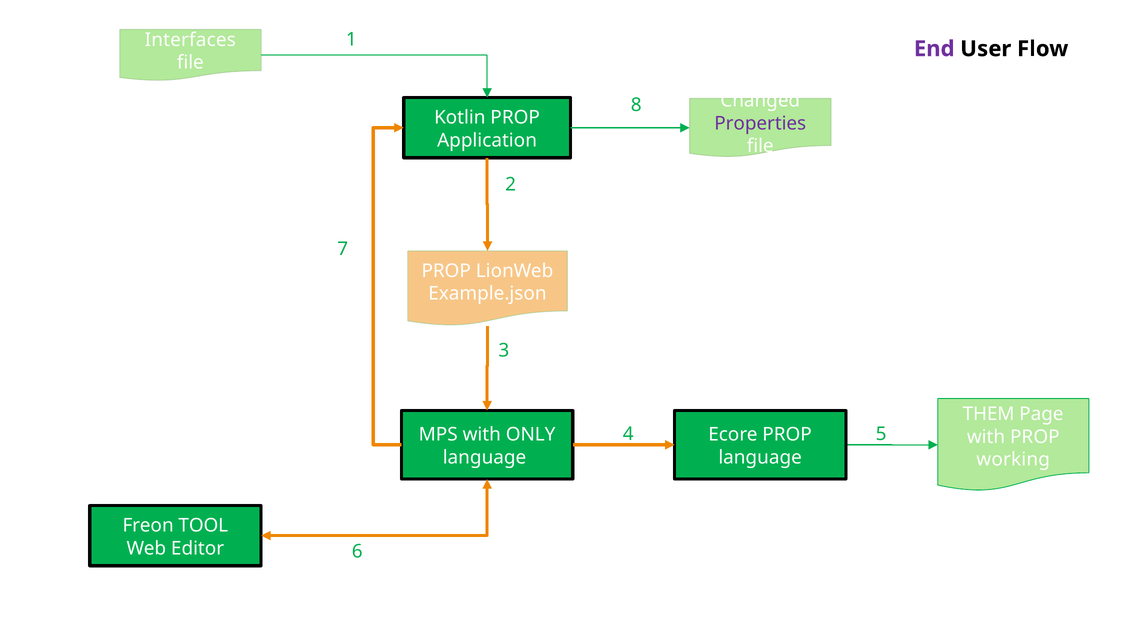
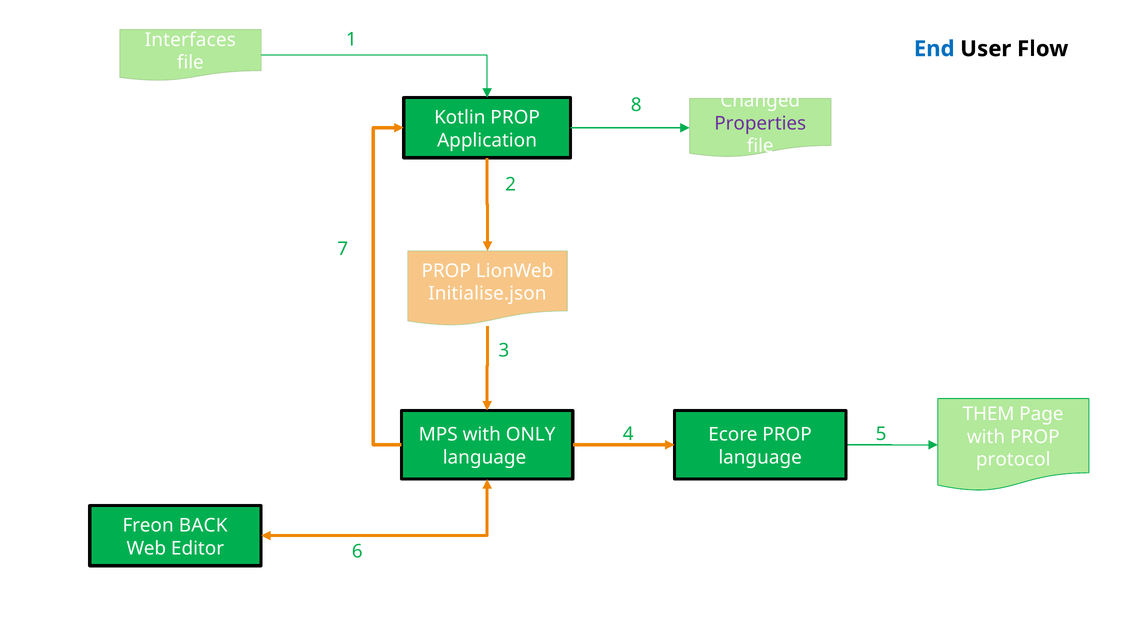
End colour: purple -> blue
Example.json: Example.json -> Initialise.json
working: working -> protocol
TOOL: TOOL -> BACK
